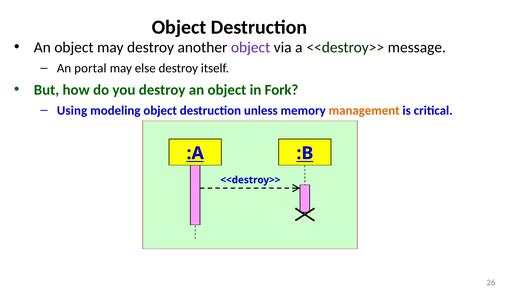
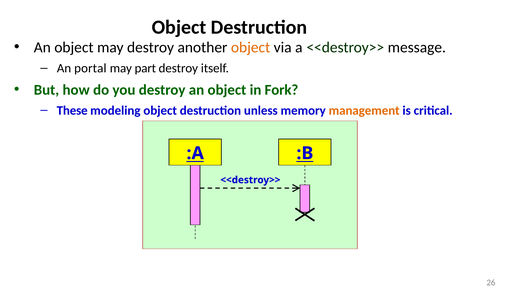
object at (251, 47) colour: purple -> orange
else: else -> part
Using: Using -> These
